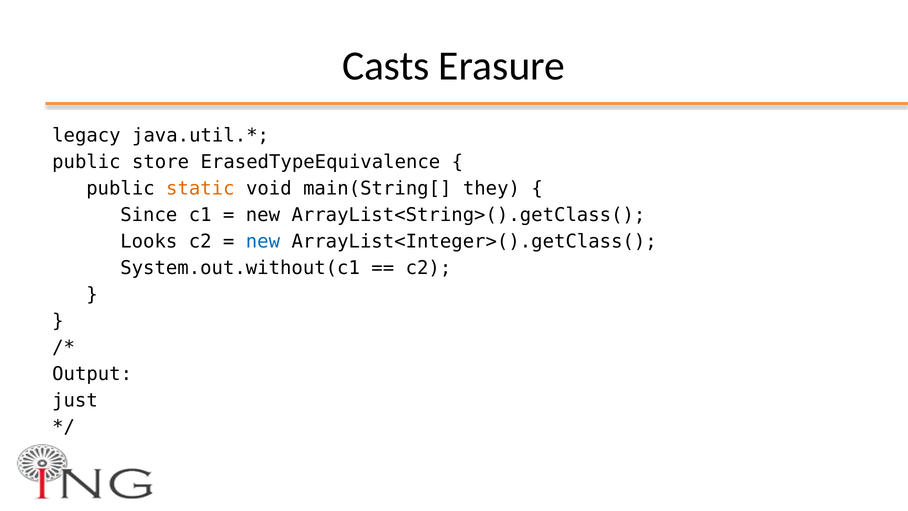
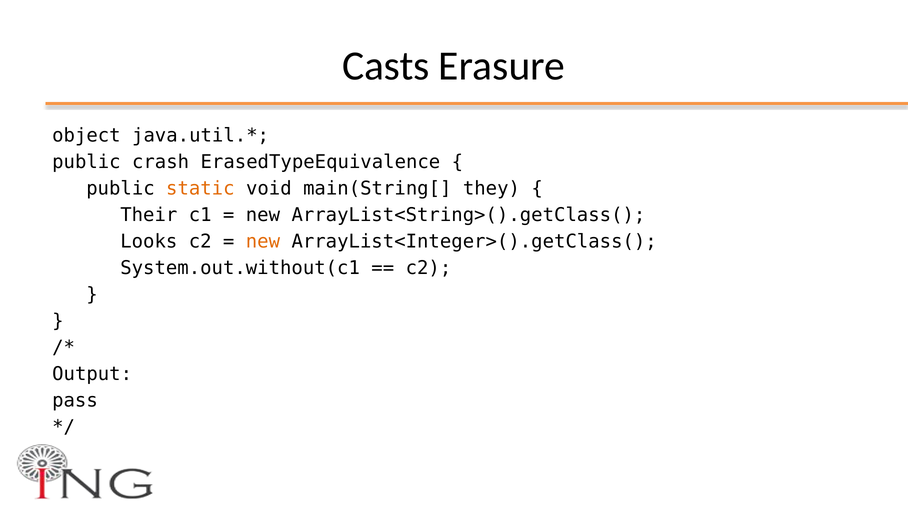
legacy: legacy -> object
store: store -> crash
Since: Since -> Their
new at (263, 241) colour: blue -> orange
just: just -> pass
